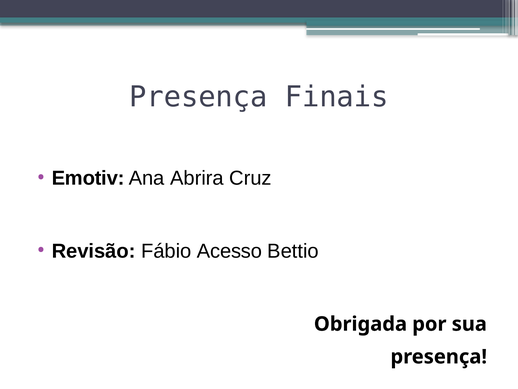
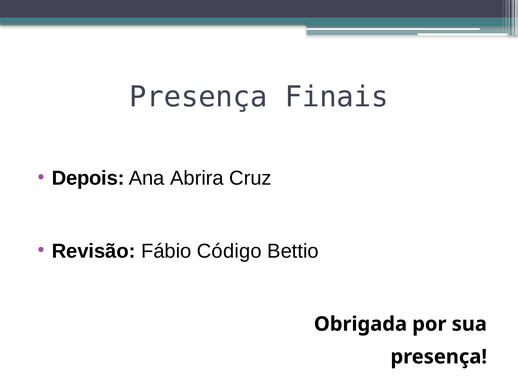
Emotiv: Emotiv -> Depois
Acesso: Acesso -> Código
